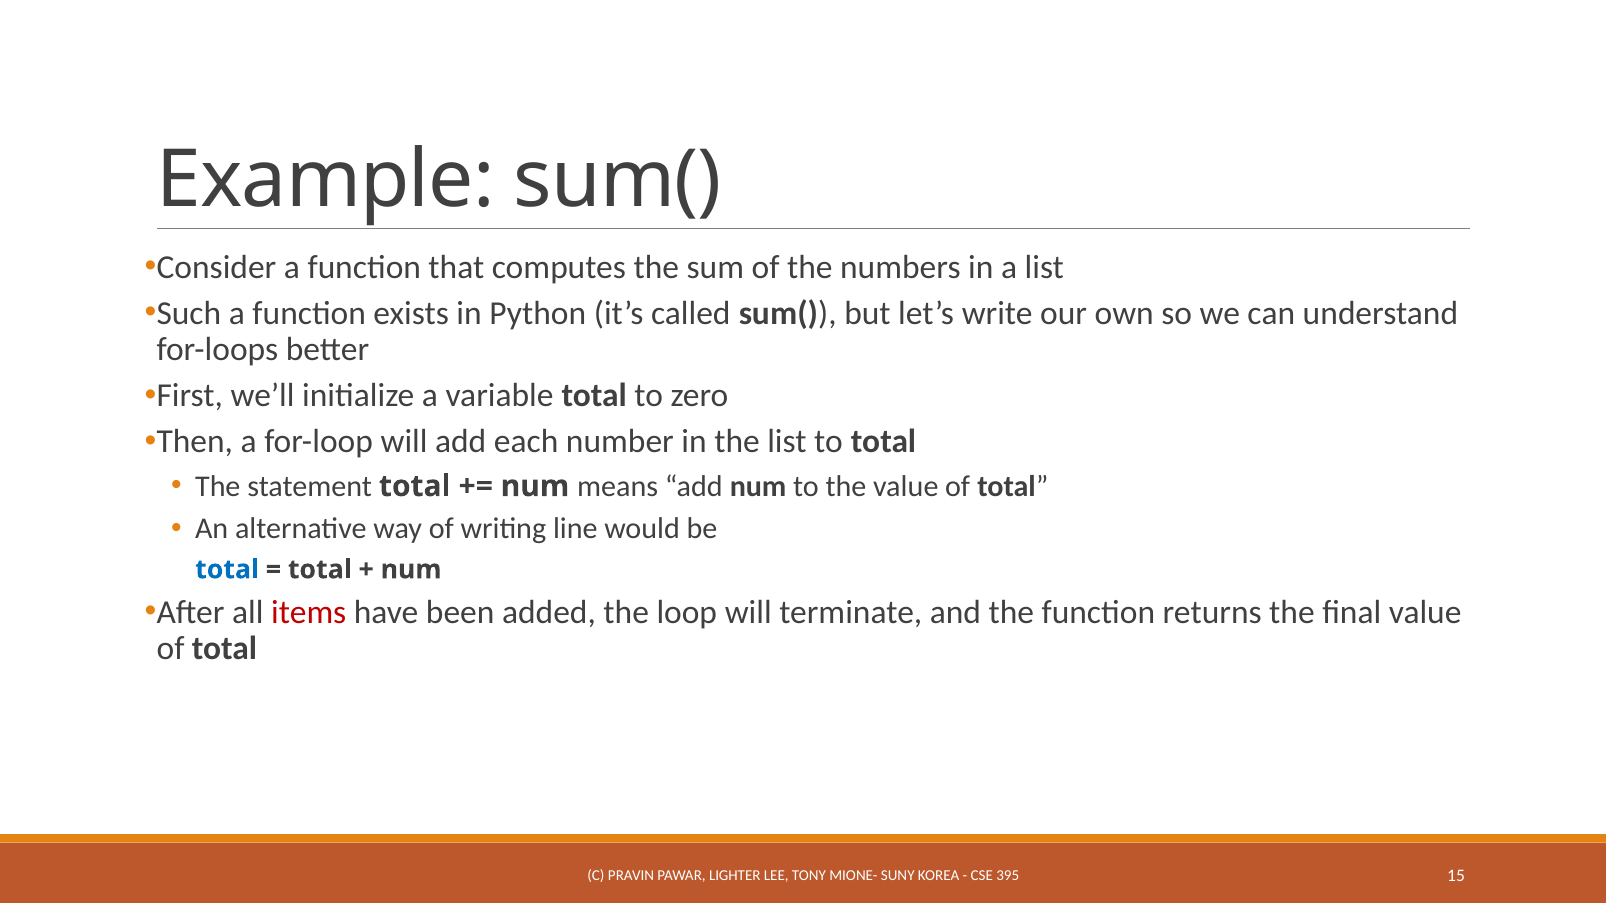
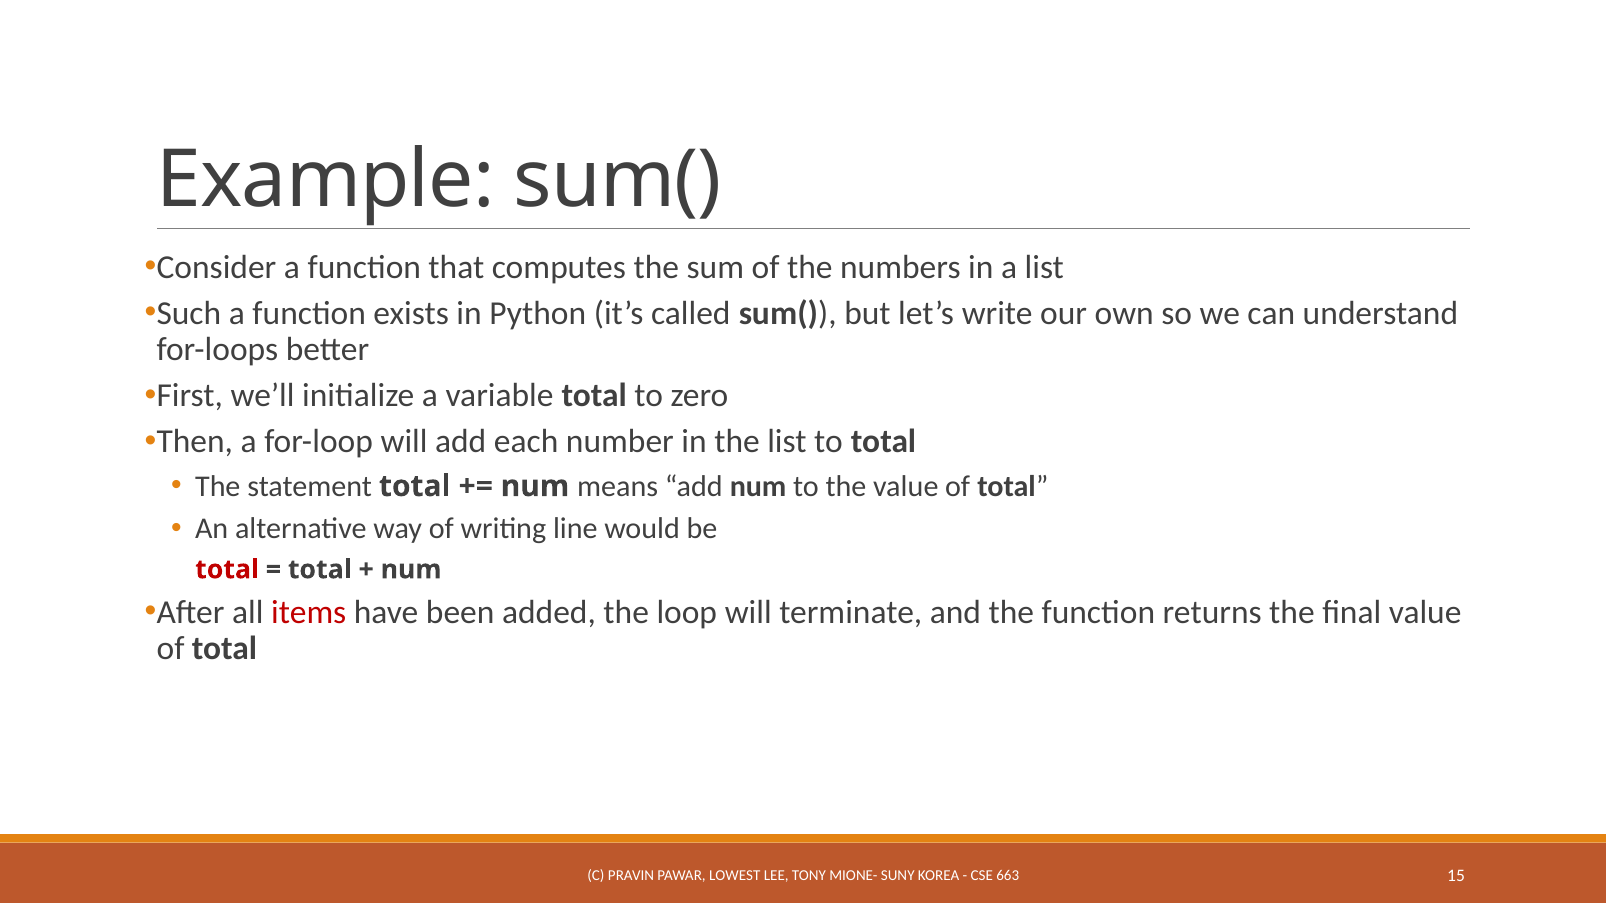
total at (227, 570) colour: blue -> red
LIGHTER: LIGHTER -> LOWEST
395: 395 -> 663
